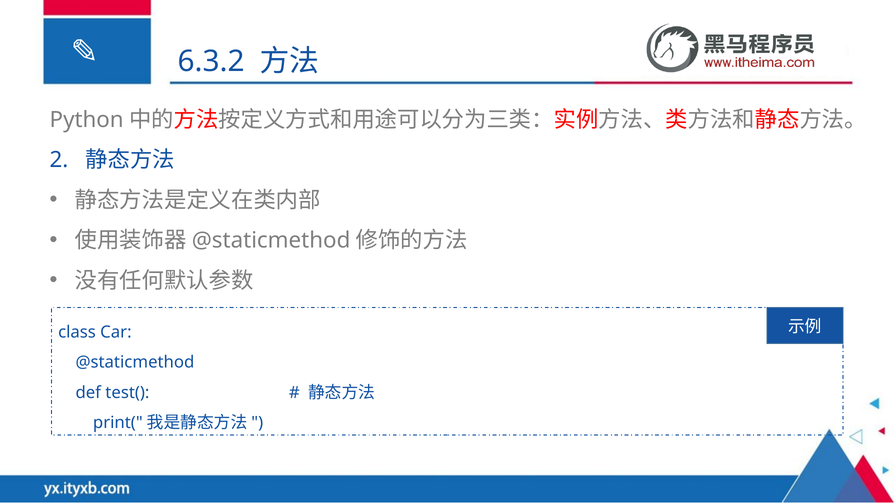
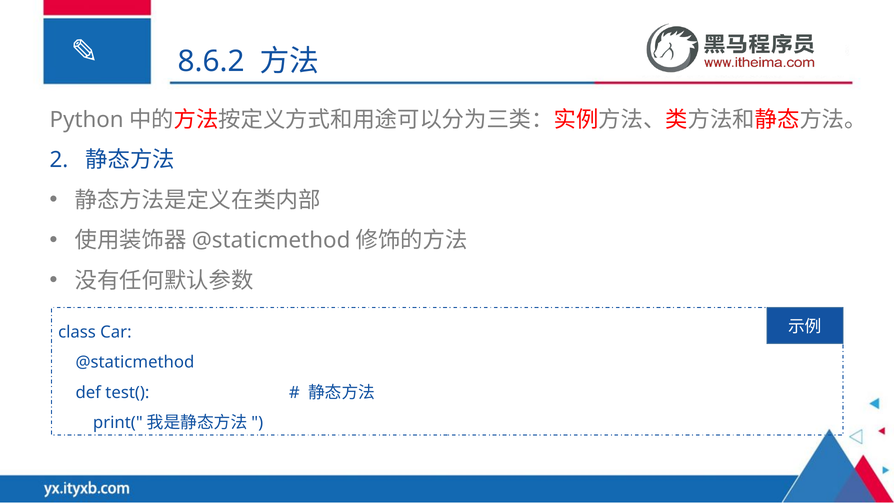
6.3.2: 6.3.2 -> 8.6.2
